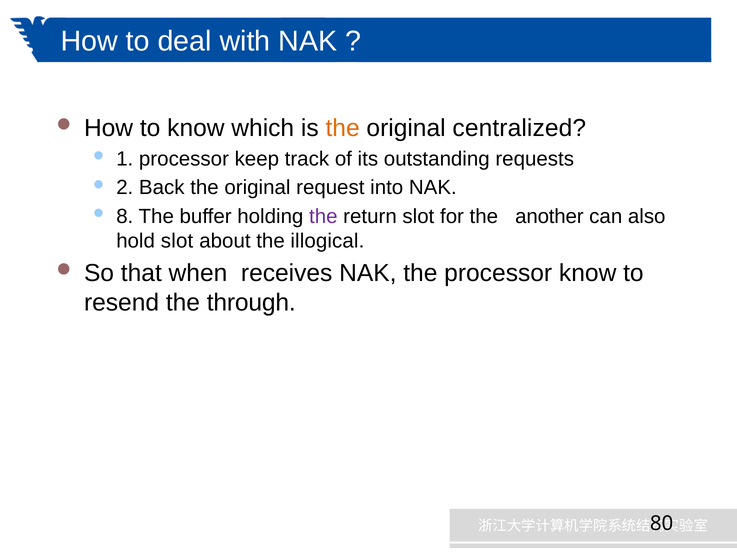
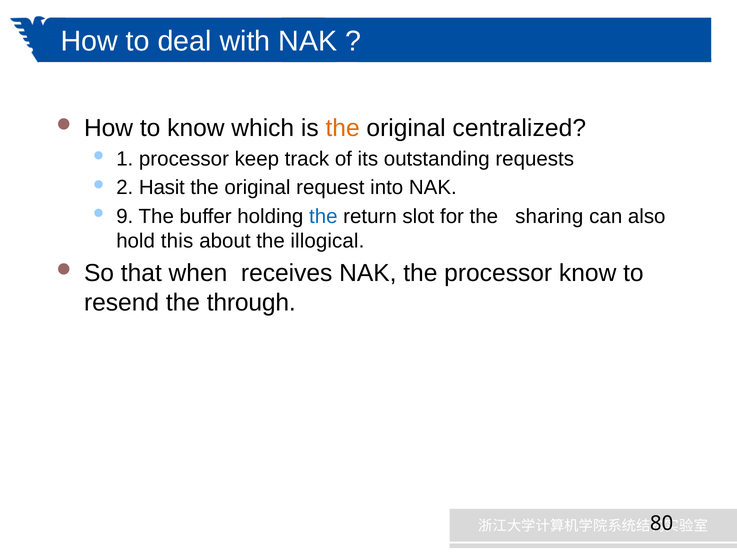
Back: Back -> Hasit
8: 8 -> 9
the at (323, 216) colour: purple -> blue
another: another -> sharing
hold slot: slot -> this
